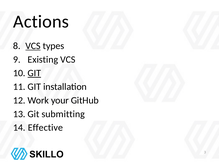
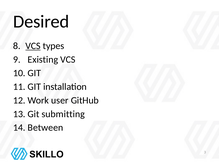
Actions: Actions -> Desired
GIT at (34, 73) underline: present -> none
your: your -> user
Effective: Effective -> Between
